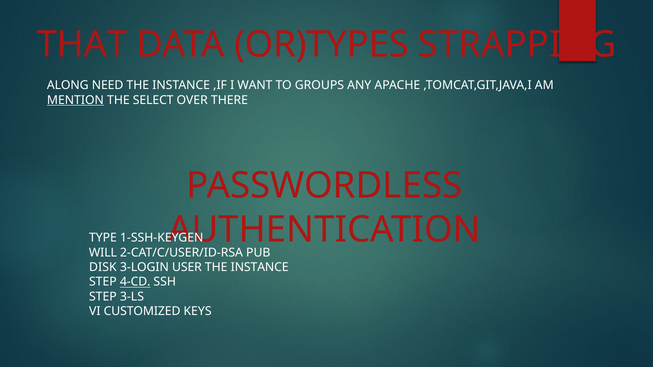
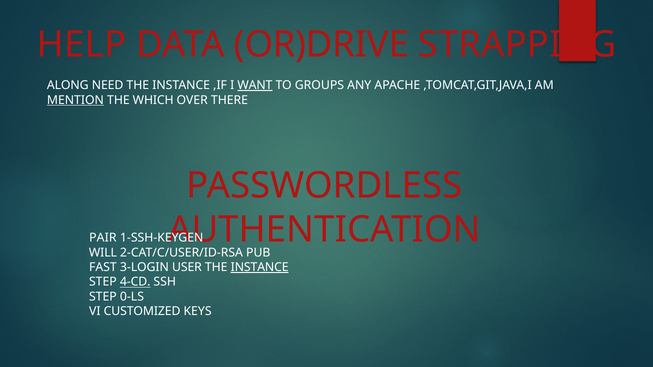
THAT: THAT -> HELP
OR)TYPES: OR)TYPES -> OR)DRIVE
WANT underline: none -> present
SELECT: SELECT -> WHICH
TYPE: TYPE -> PAIR
DISK: DISK -> FAST
INSTANCE at (260, 267) underline: none -> present
3-LS: 3-LS -> 0-LS
